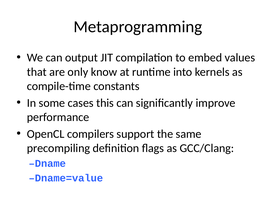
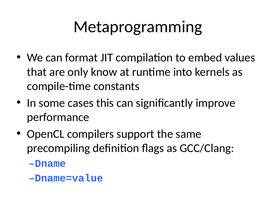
output: output -> format
